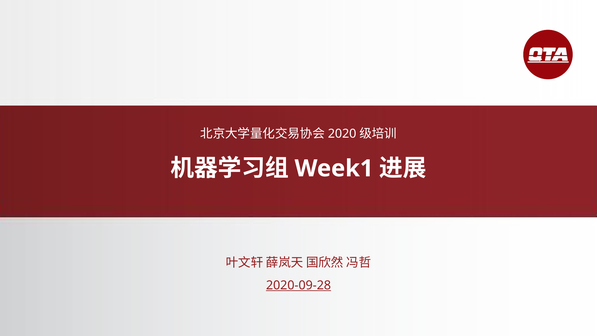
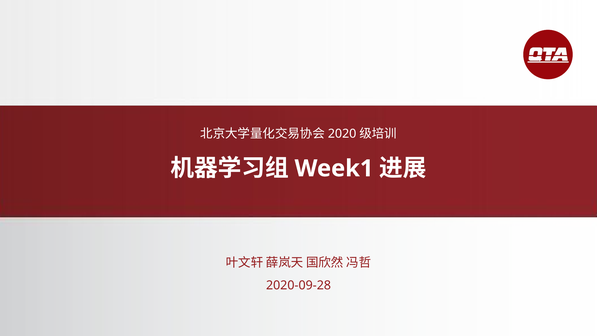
2020-09-28 underline: present -> none
